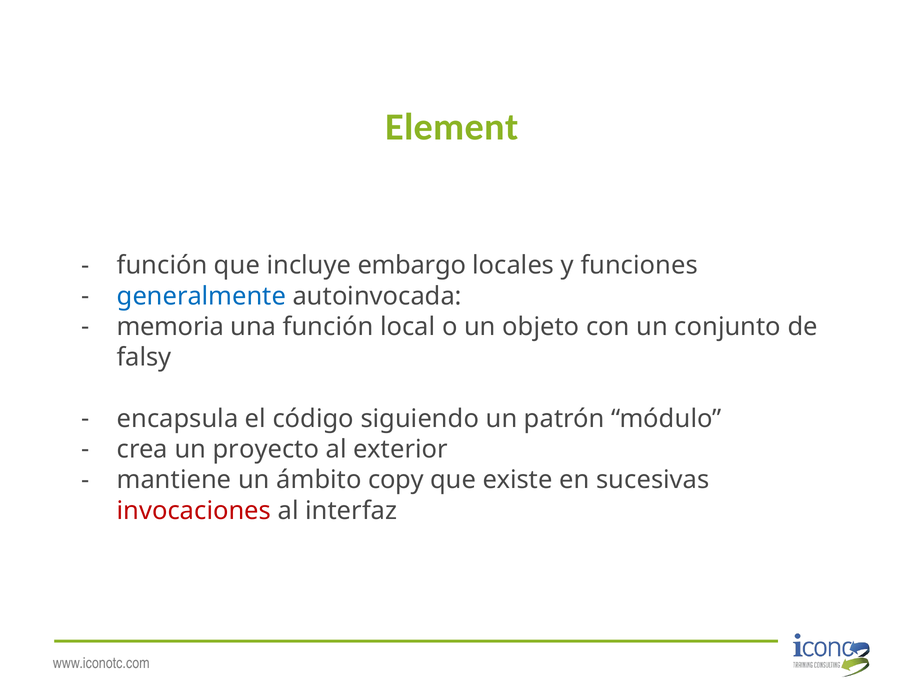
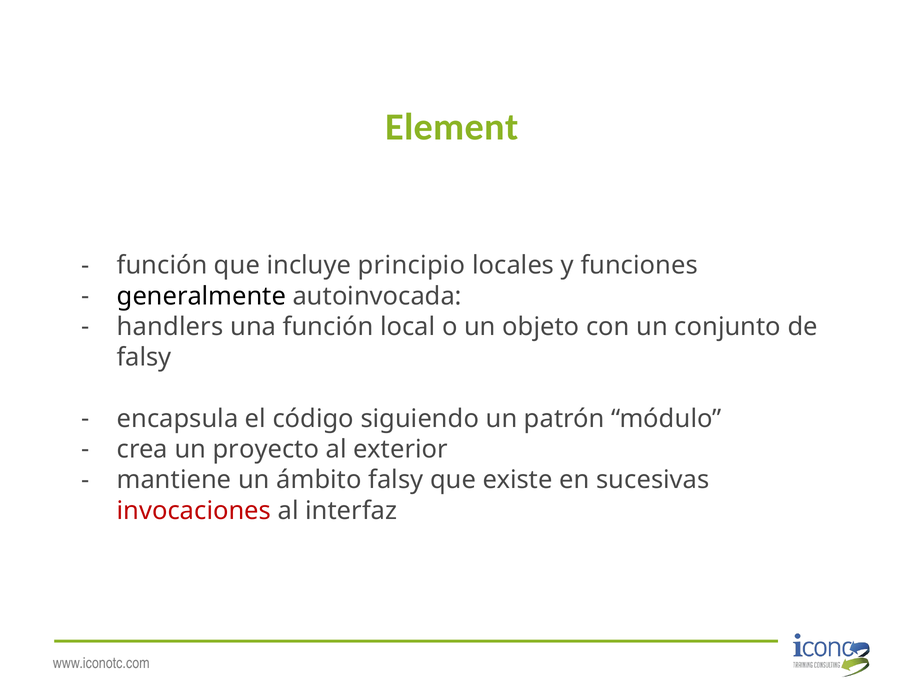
embargo: embargo -> principio
generalmente colour: blue -> black
memoria: memoria -> handlers
ámbito copy: copy -> falsy
